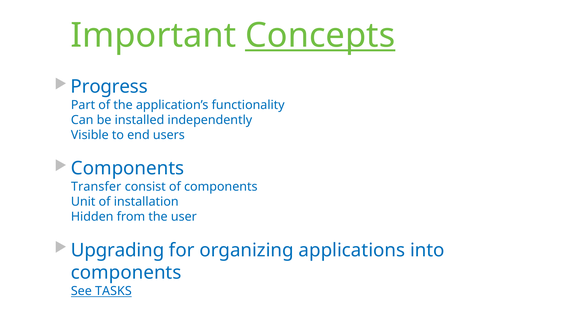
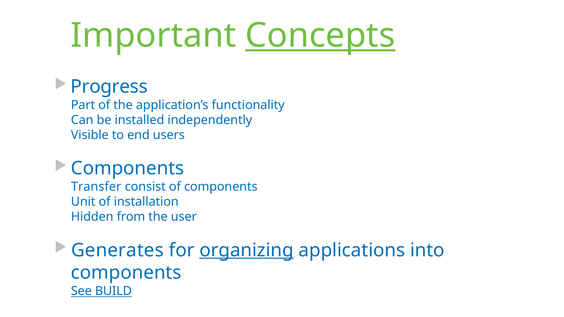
Upgrading: Upgrading -> Generates
organizing underline: none -> present
TASKS: TASKS -> BUILD
